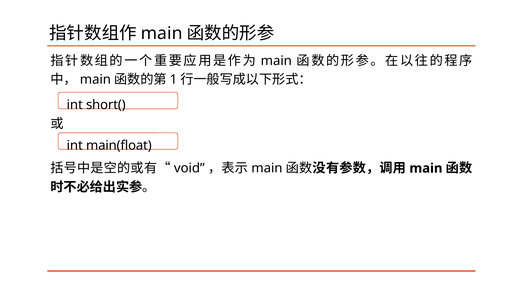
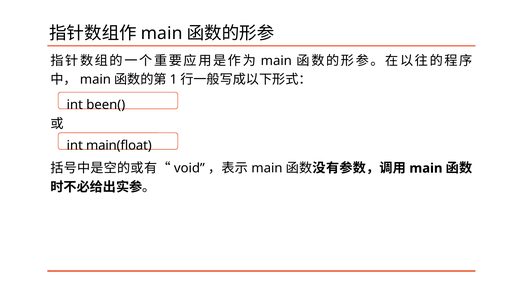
short(: short( -> been(
